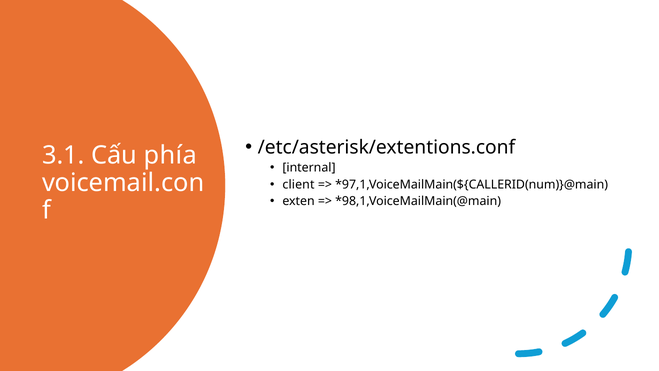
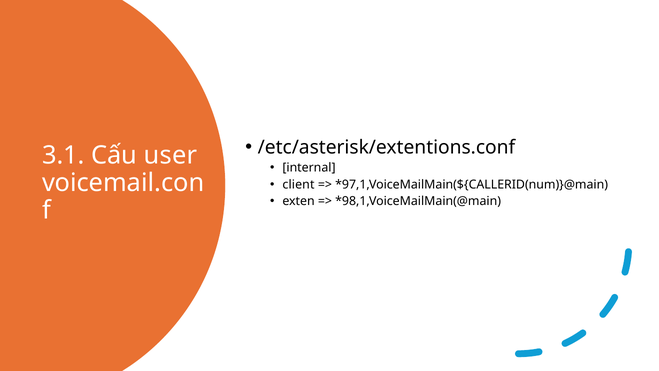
phía: phía -> user
